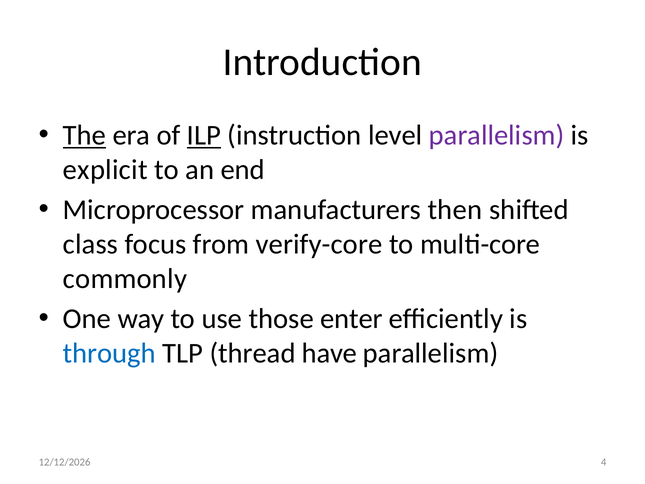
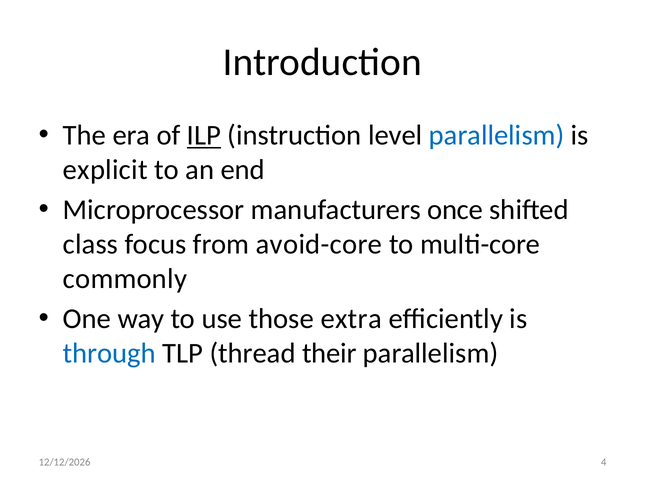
The underline: present -> none
parallelism at (497, 135) colour: purple -> blue
then: then -> once
verify-core: verify-core -> avoid-core
enter: enter -> extra
have: have -> their
